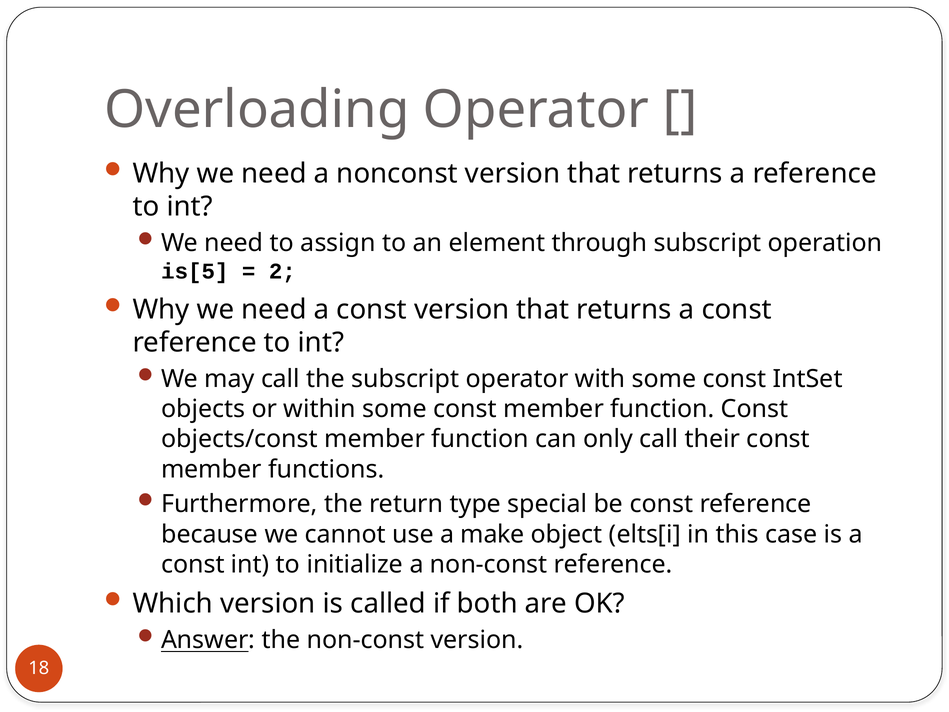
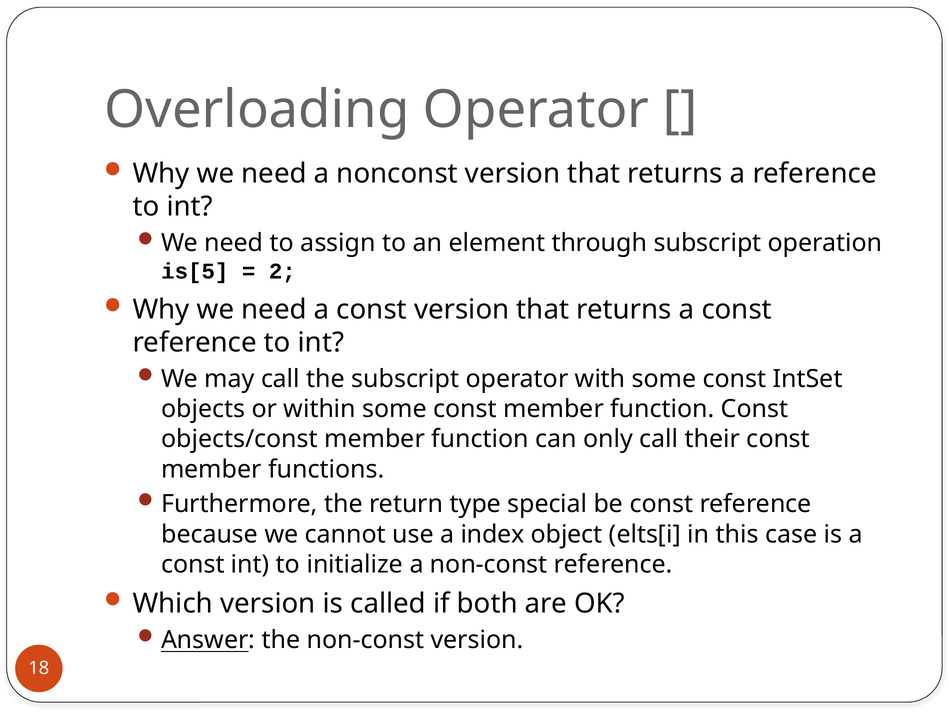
make: make -> index
